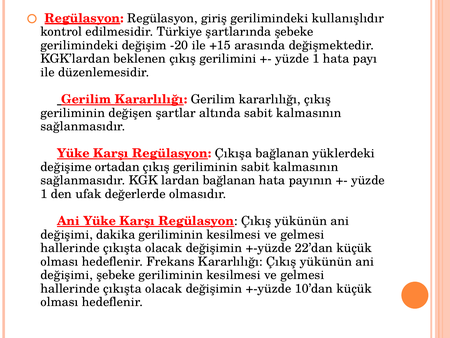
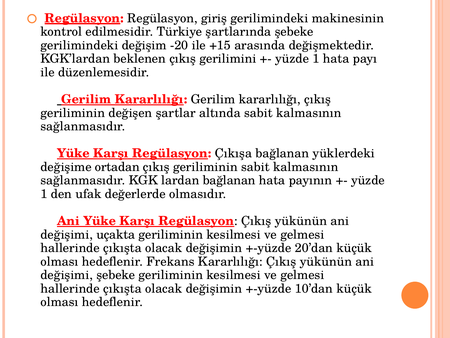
kullanışlıdır: kullanışlıdır -> makinesinin
dakika: dakika -> uçakta
22’dan: 22’dan -> 20’dan
